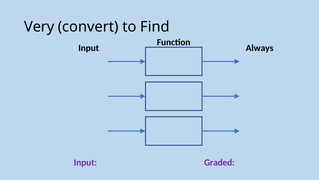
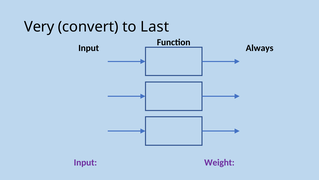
Find: Find -> Last
Graded: Graded -> Weight
